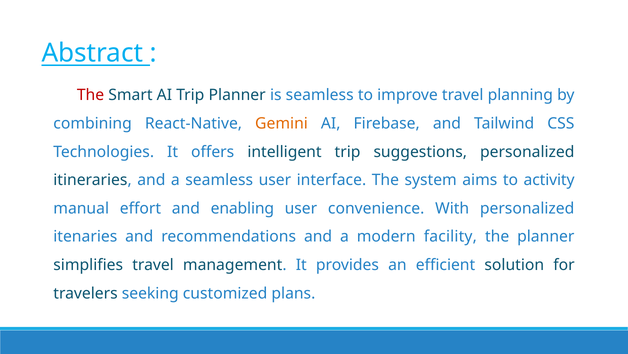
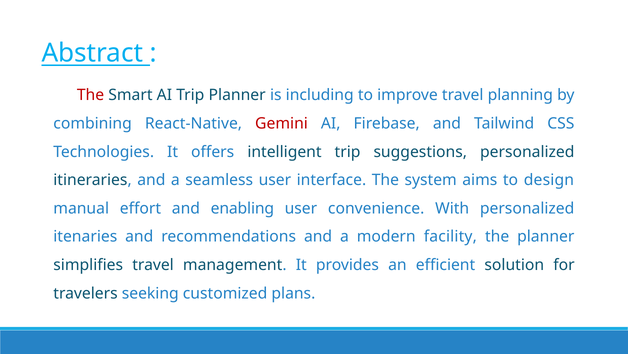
is seamless: seamless -> including
Gemini colour: orange -> red
activity: activity -> design
